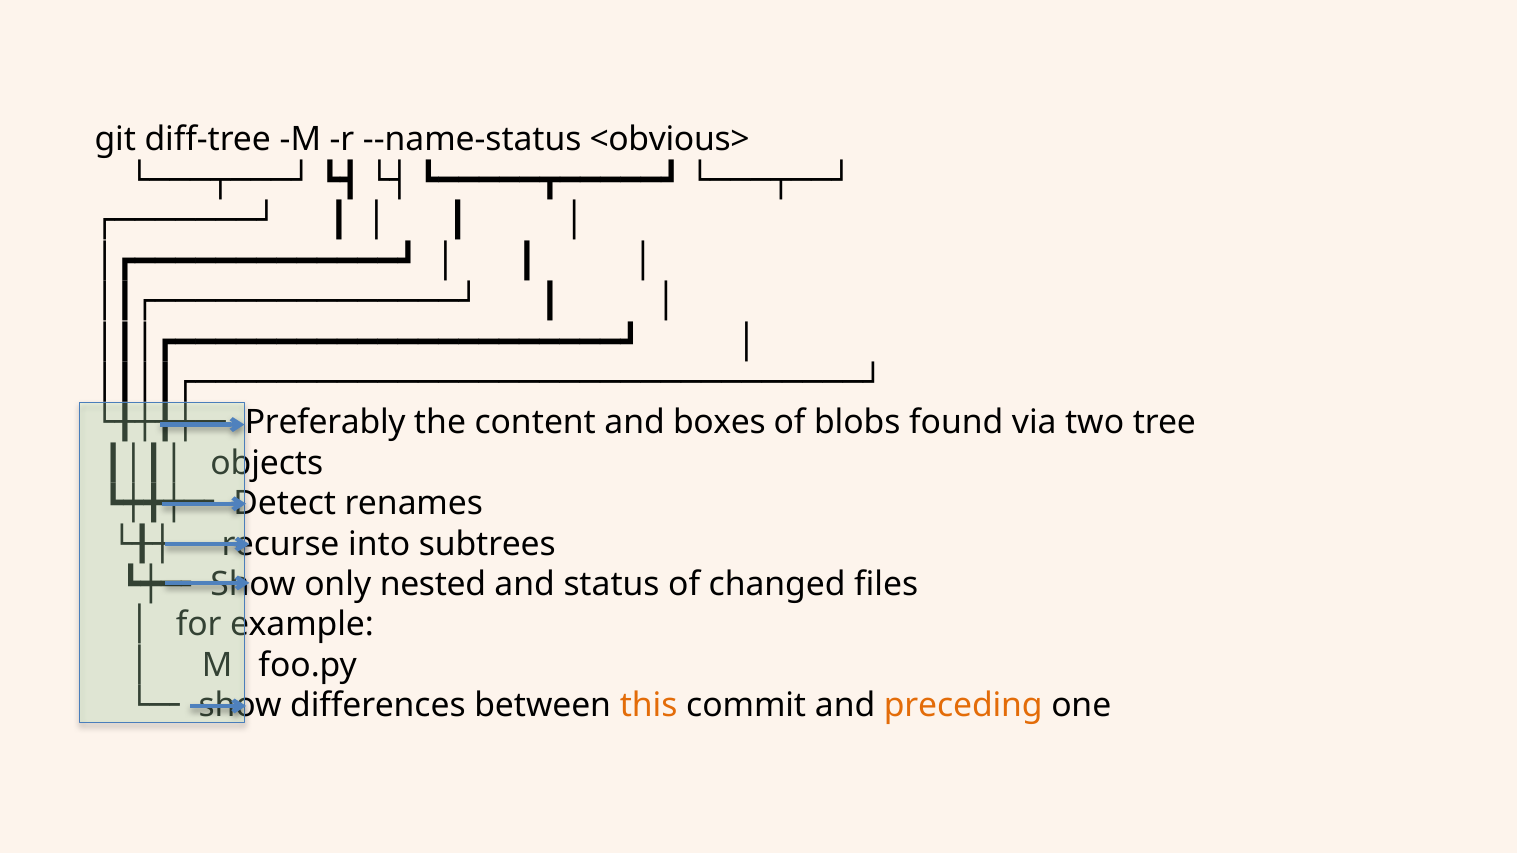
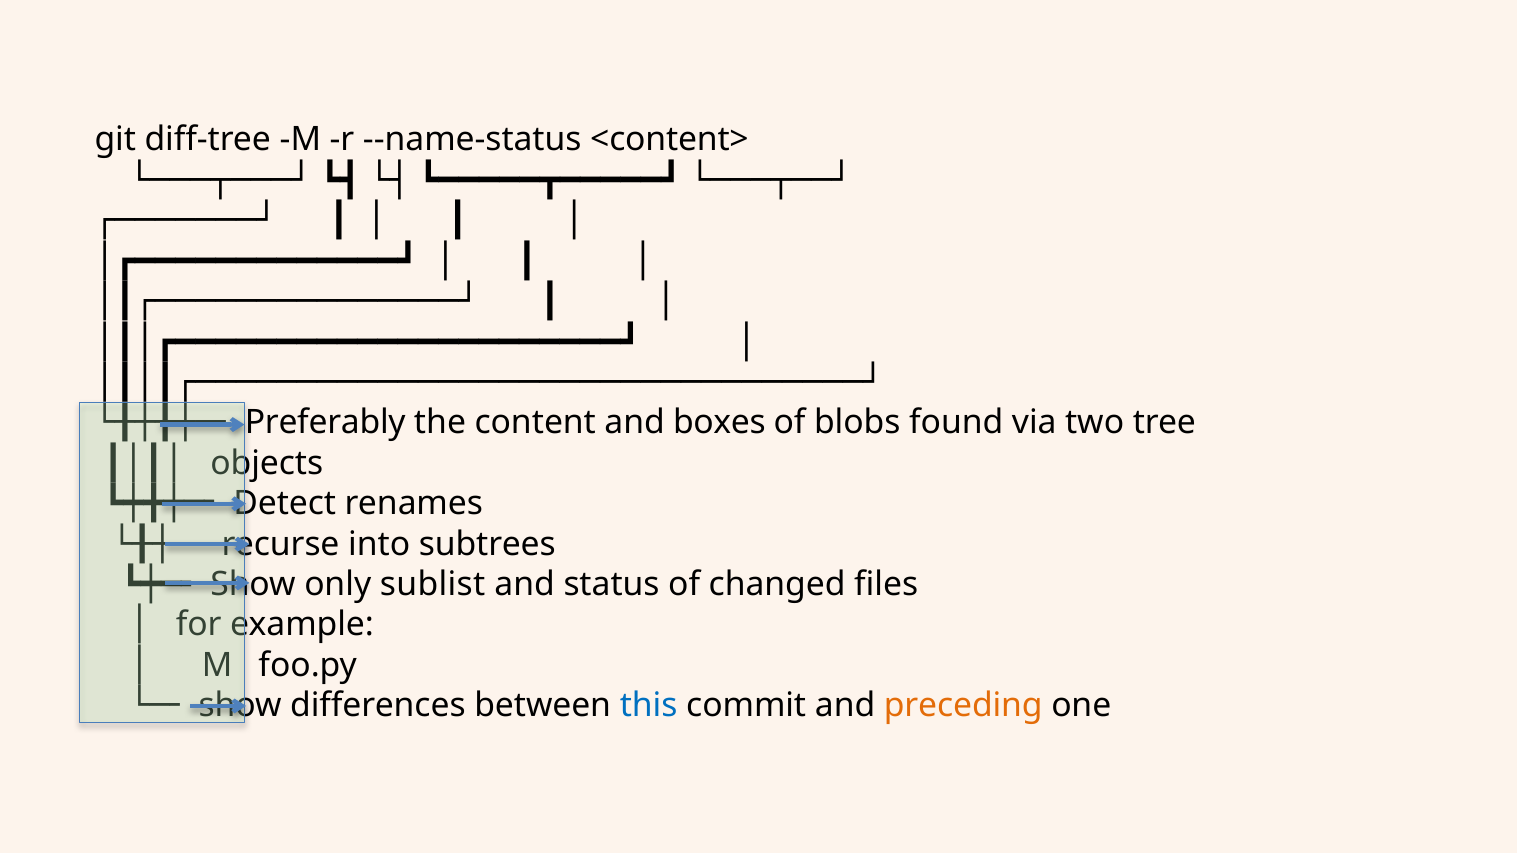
<obvious>: <obvious> -> <content>
nested: nested -> sublist
this colour: orange -> blue
